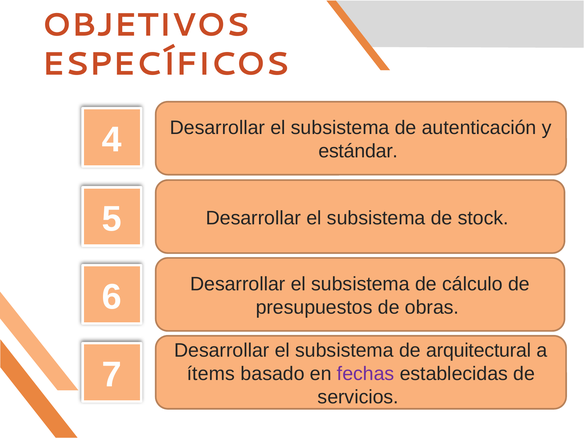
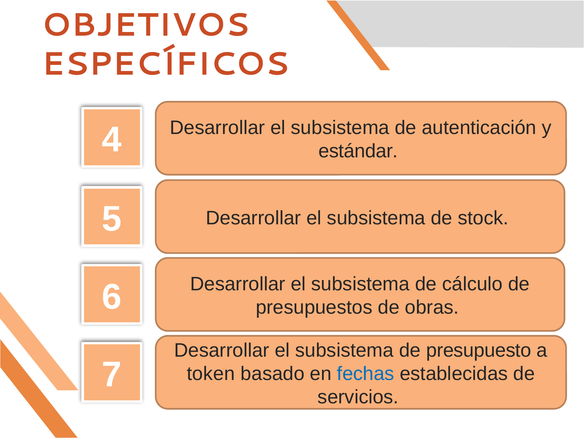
arquitectural: arquitectural -> presupuesto
ítems: ítems -> token
fechas colour: purple -> blue
